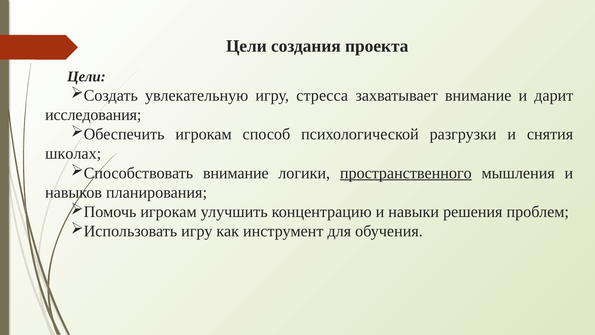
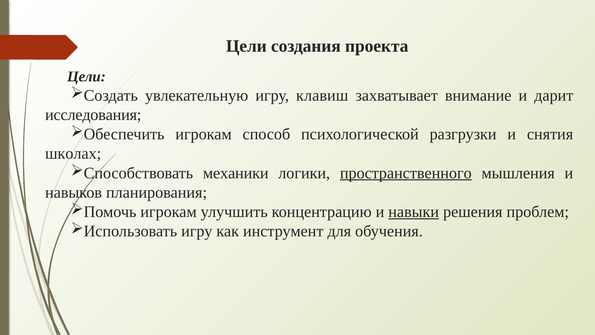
стресса: стресса -> клавиш
внимание at (236, 173): внимание -> механики
навыки underline: none -> present
